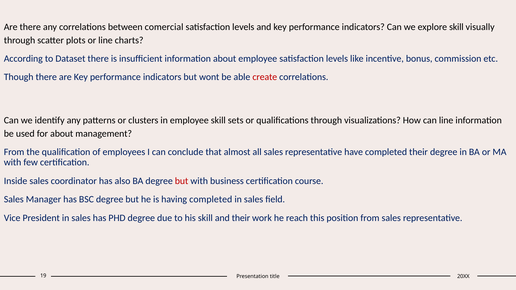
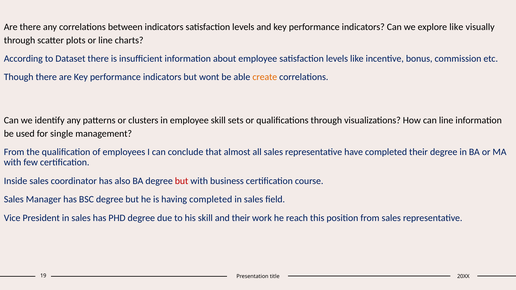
between comercial: comercial -> indicators
explore skill: skill -> like
create colour: red -> orange
for about: about -> single
